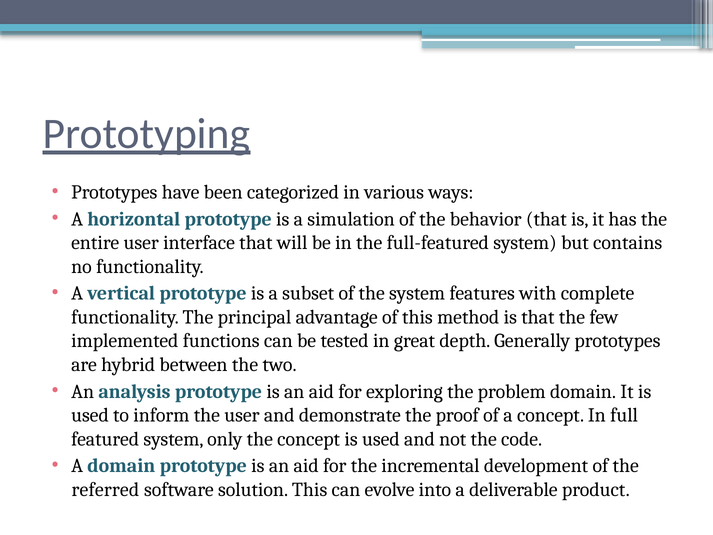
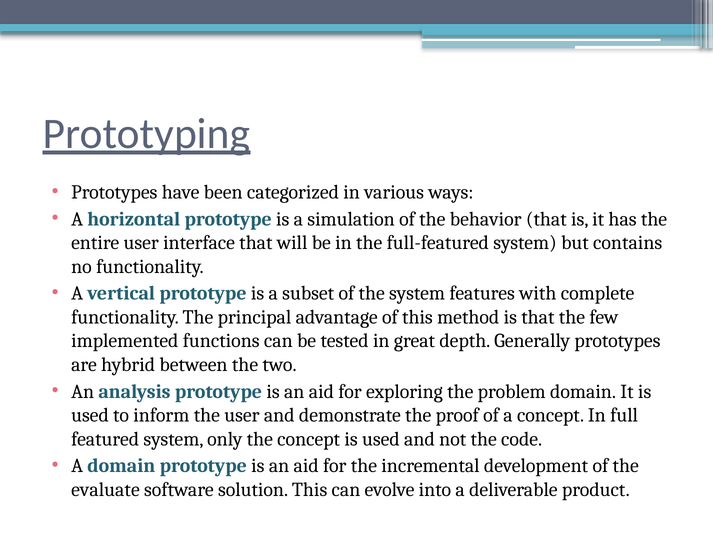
referred: referred -> evaluate
